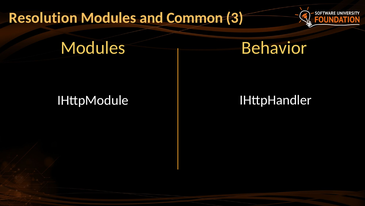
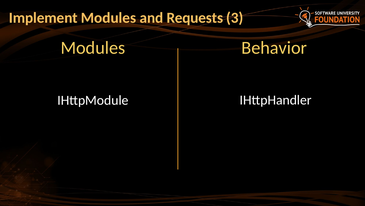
Resolution: Resolution -> Implement
Common: Common -> Requests
